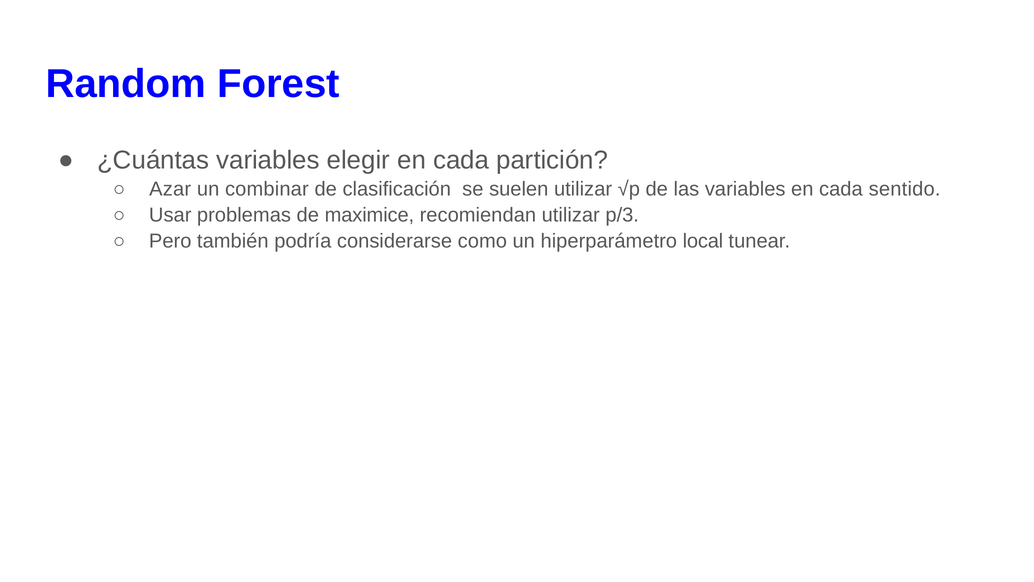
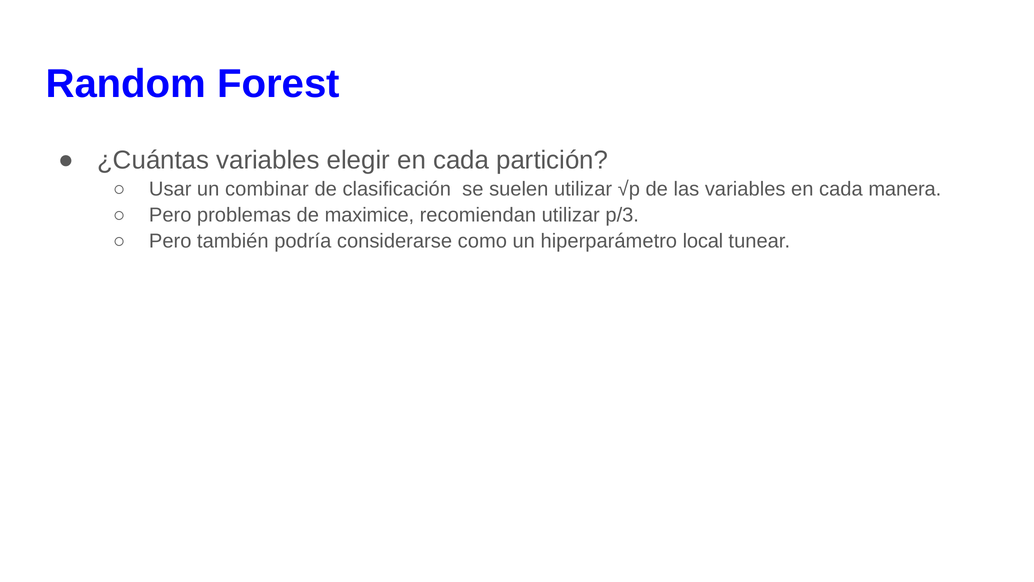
Azar: Azar -> Usar
sentido: sentido -> manera
Usar at (170, 215): Usar -> Pero
